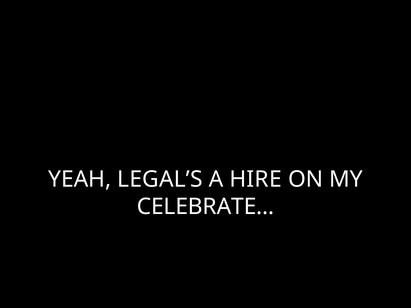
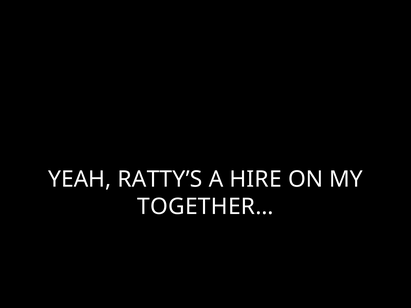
LEGAL’S: LEGAL’S -> RATTY’S
CELEBRATE…: CELEBRATE… -> TOGETHER…
